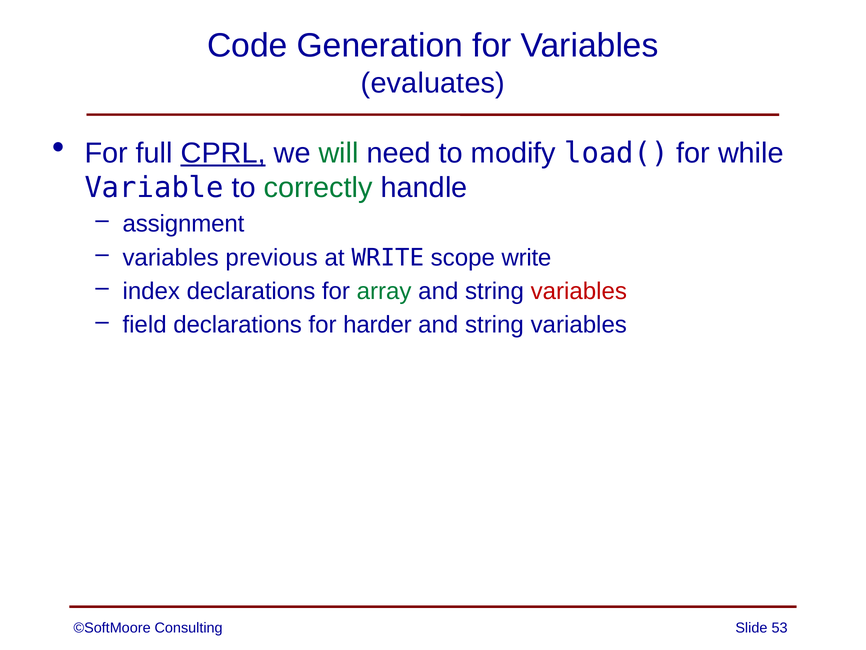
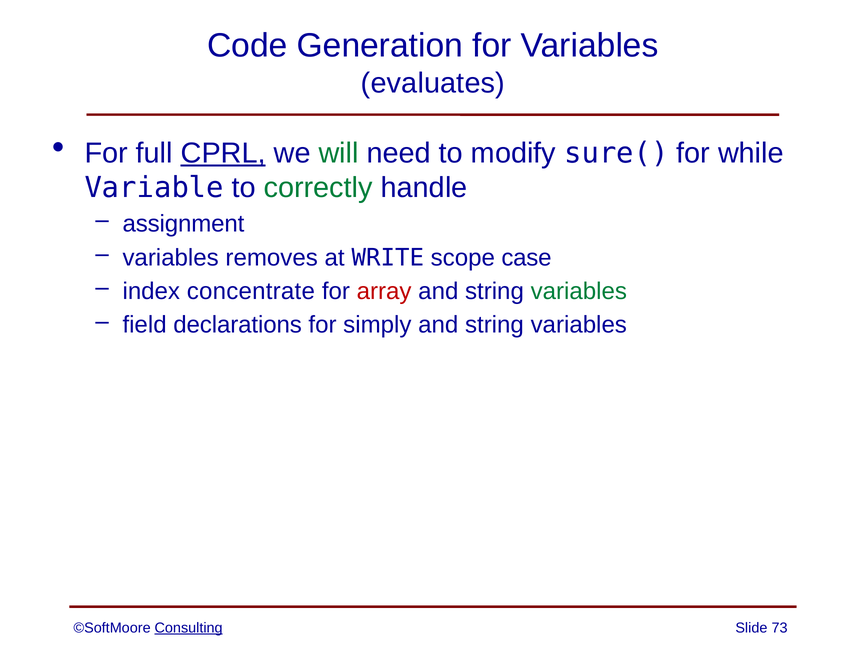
load(: load( -> sure(
previous: previous -> removes
scope write: write -> case
index declarations: declarations -> concentrate
array colour: green -> red
variables at (579, 291) colour: red -> green
harder: harder -> simply
Consulting underline: none -> present
53: 53 -> 73
